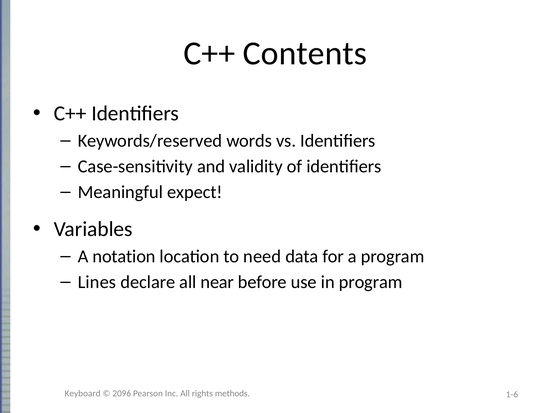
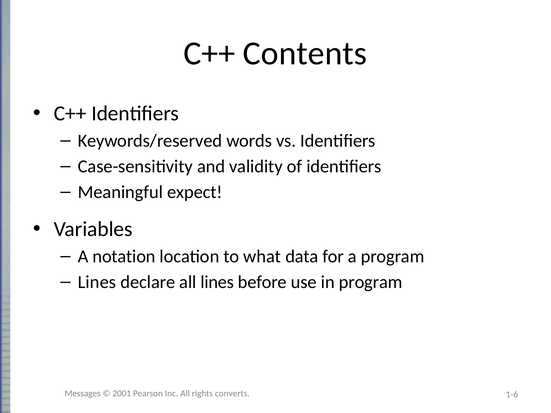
need: need -> what
all near: near -> lines
Keyboard: Keyboard -> Messages
2096: 2096 -> 2001
methods: methods -> converts
